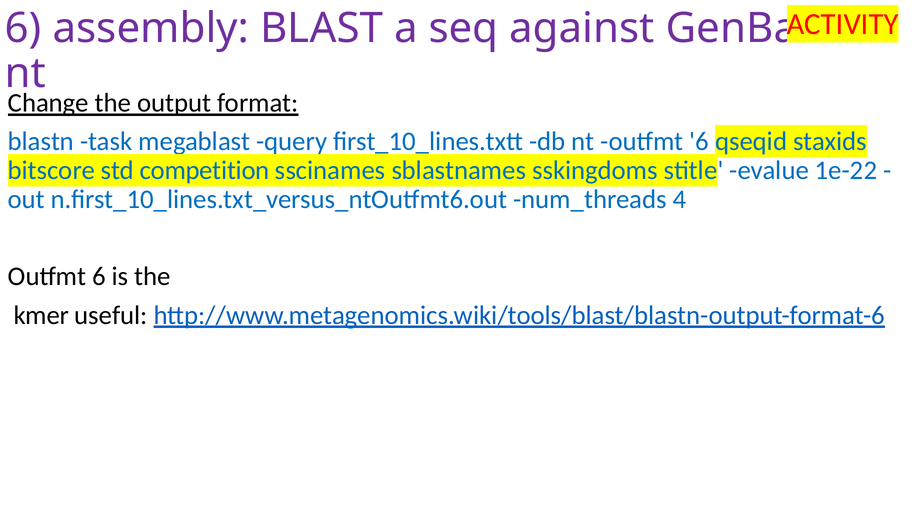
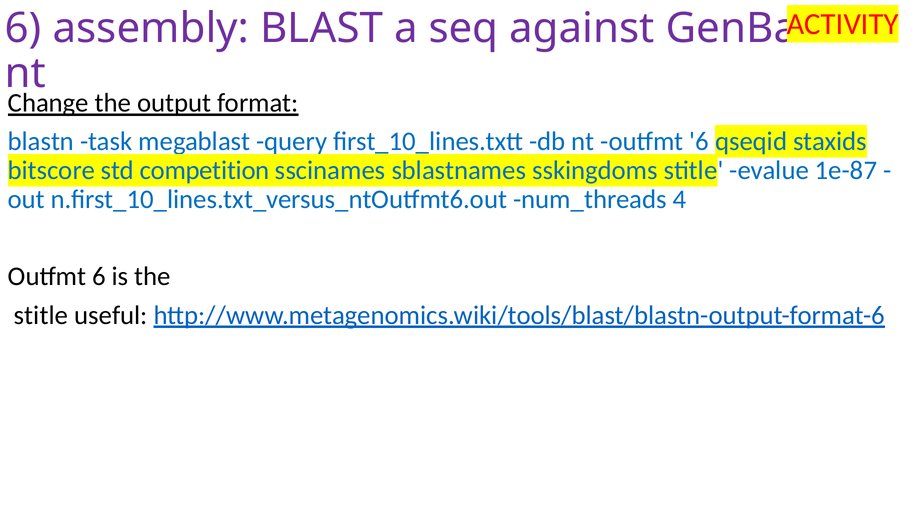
1e-22: 1e-22 -> 1e-87
kmer at (41, 315): kmer -> stitle
